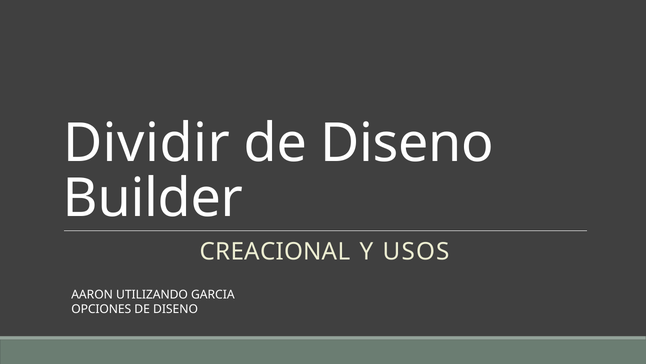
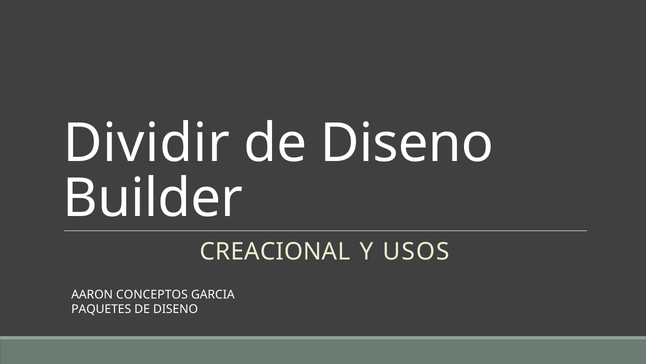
UTILIZANDO: UTILIZANDO -> CONCEPTOS
OPCIONES: OPCIONES -> PAQUETES
